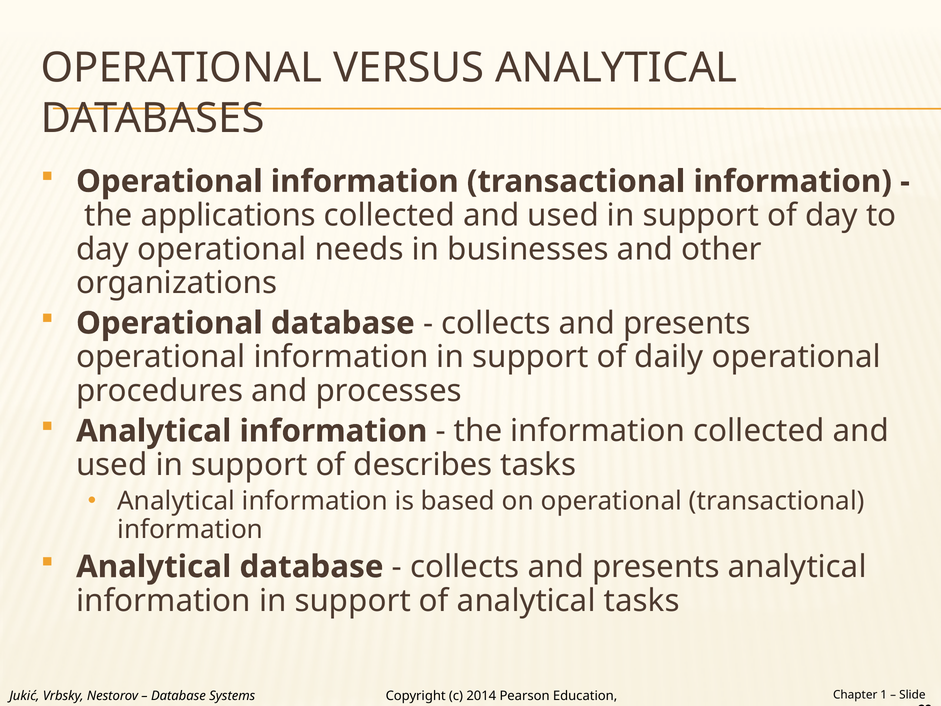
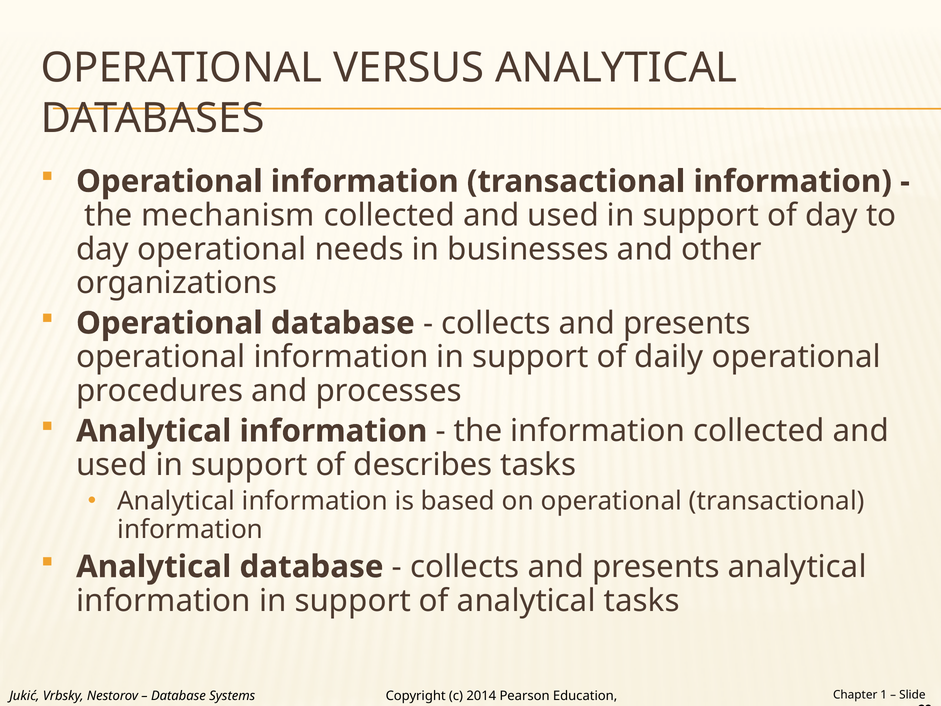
applications: applications -> mechanism
